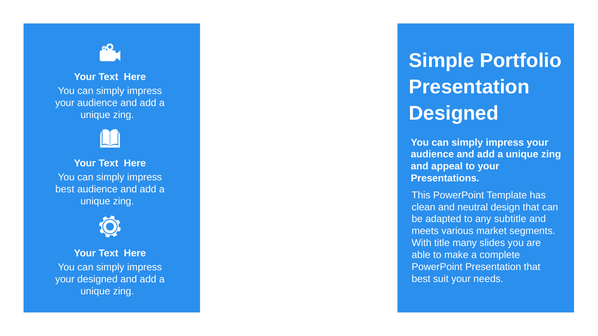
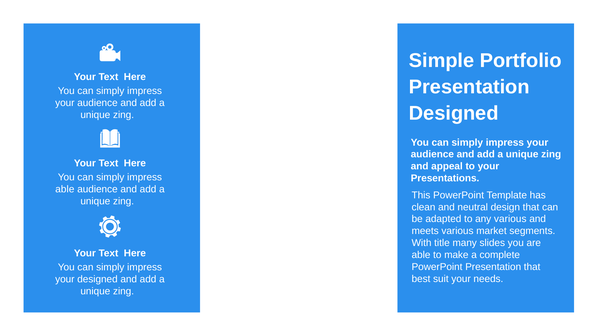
best at (65, 189): best -> able
any subtitle: subtitle -> various
